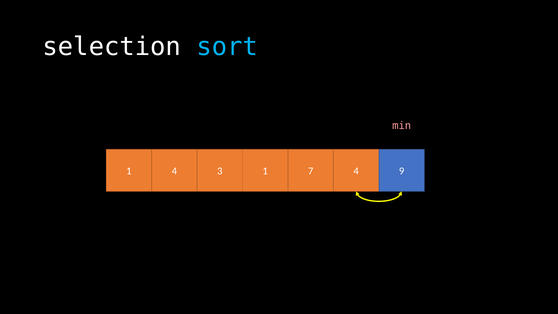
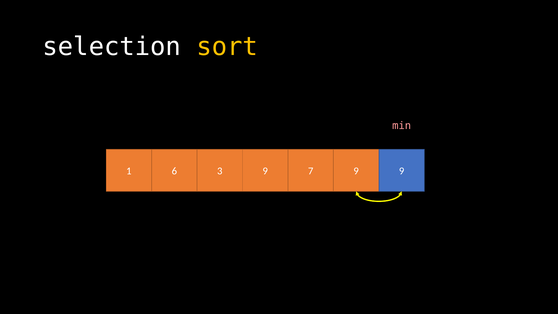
sort colour: light blue -> yellow
1 4: 4 -> 6
3 1: 1 -> 9
7 4: 4 -> 9
